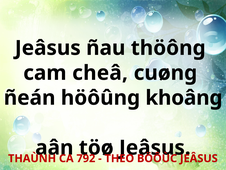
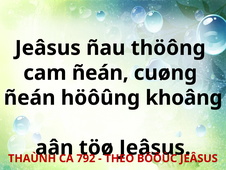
cam cheâ: cheâ -> ñeán
